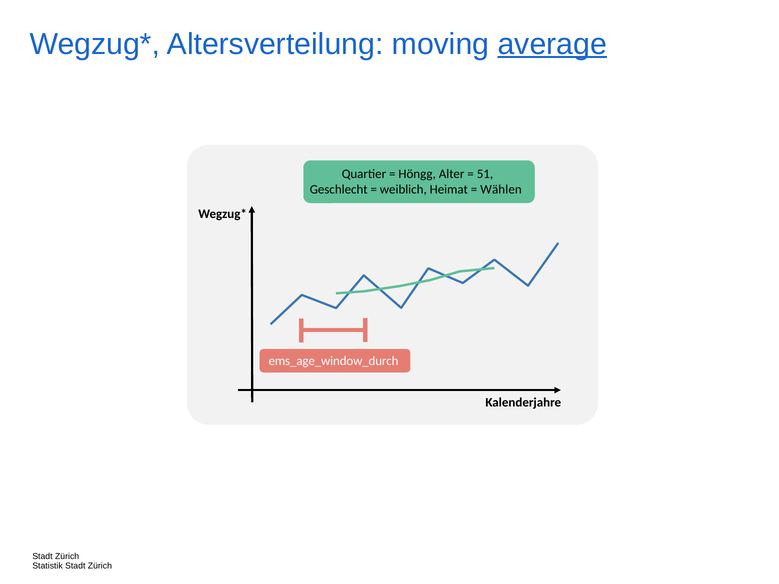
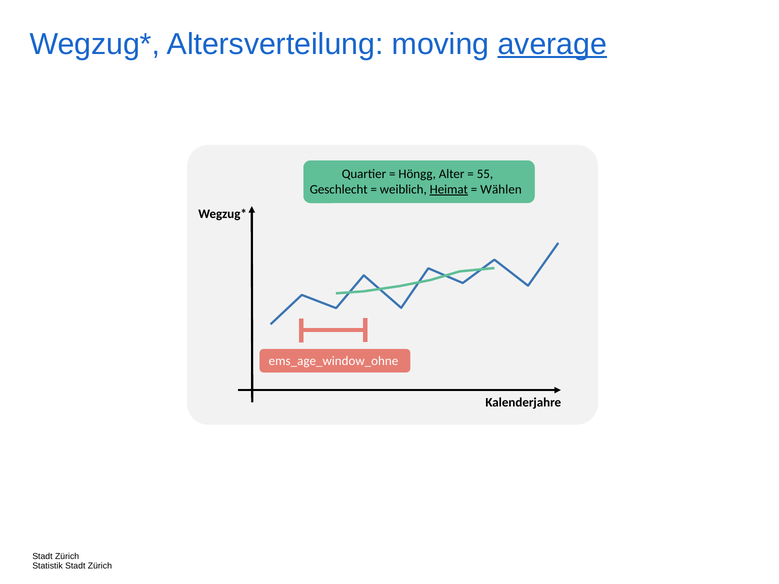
51: 51 -> 55
Heimat underline: none -> present
ems_age_window_durch: ems_age_window_durch -> ems_age_window_ohne
